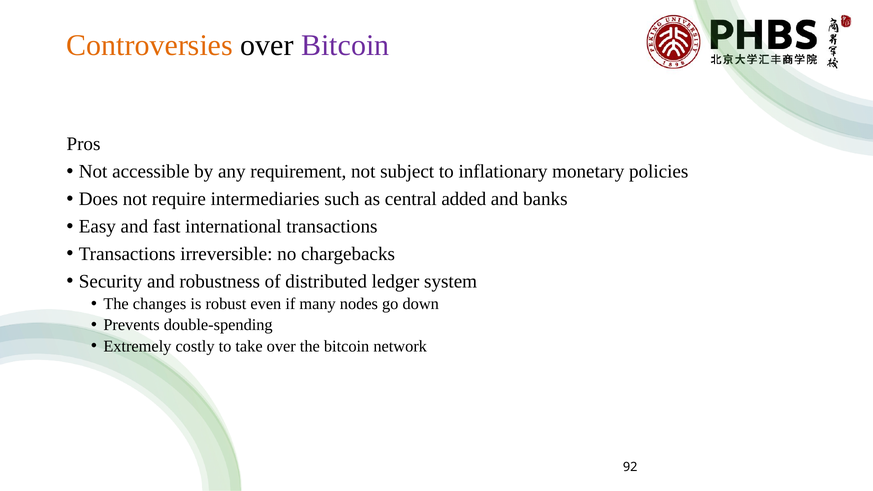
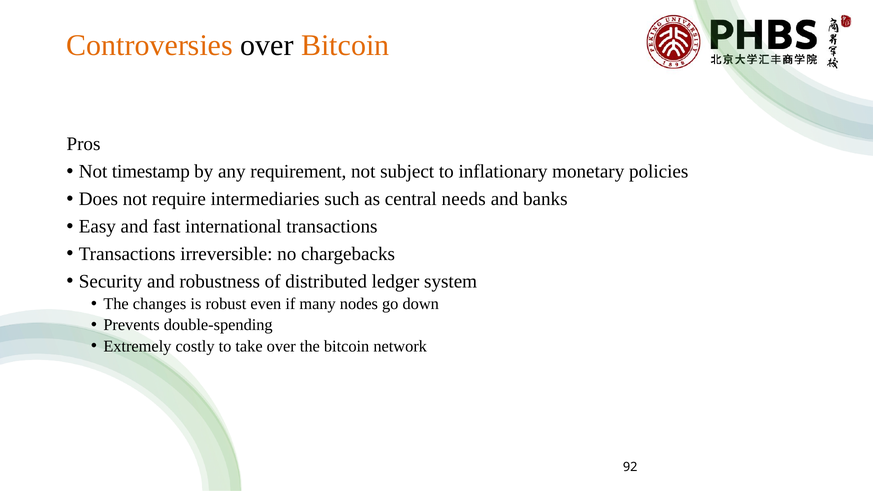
Bitcoin at (345, 45) colour: purple -> orange
accessible: accessible -> timestamp
added: added -> needs
